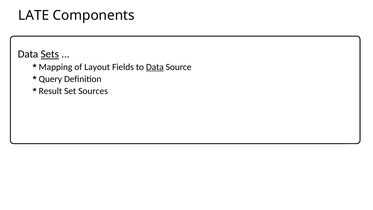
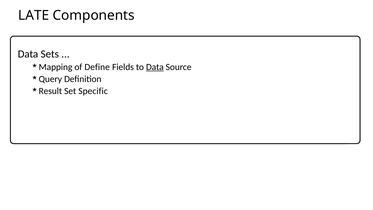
Sets underline: present -> none
Layout: Layout -> Define
Sources: Sources -> Specific
